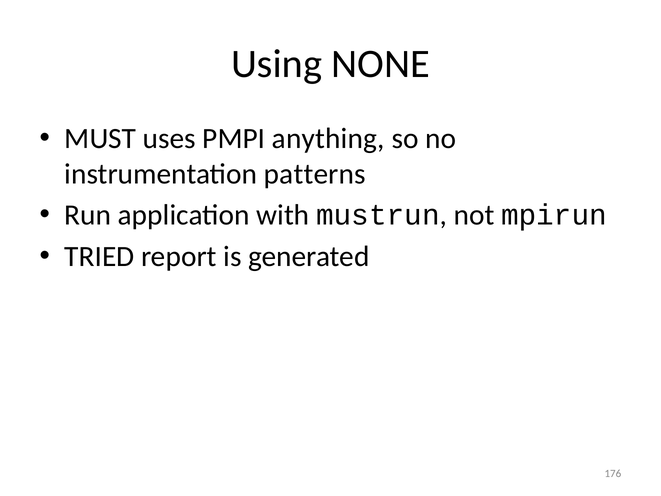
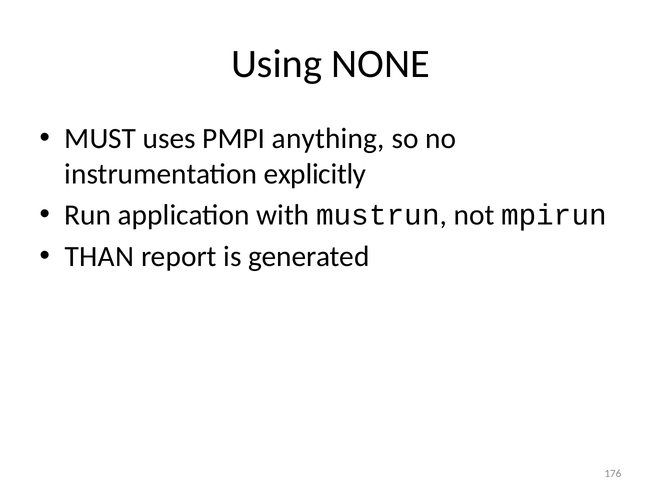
patterns: patterns -> explicitly
TRIED: TRIED -> THAN
